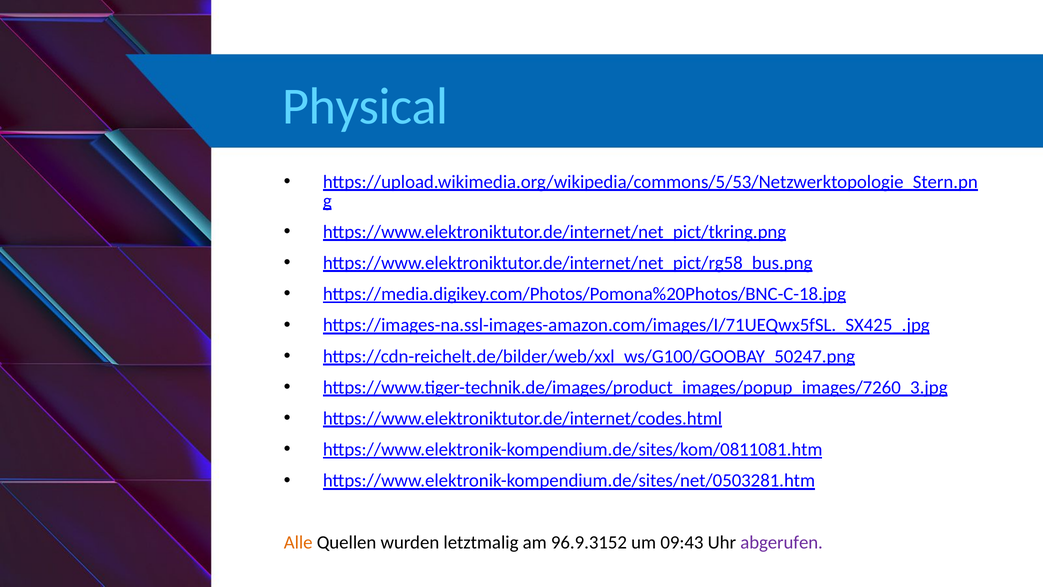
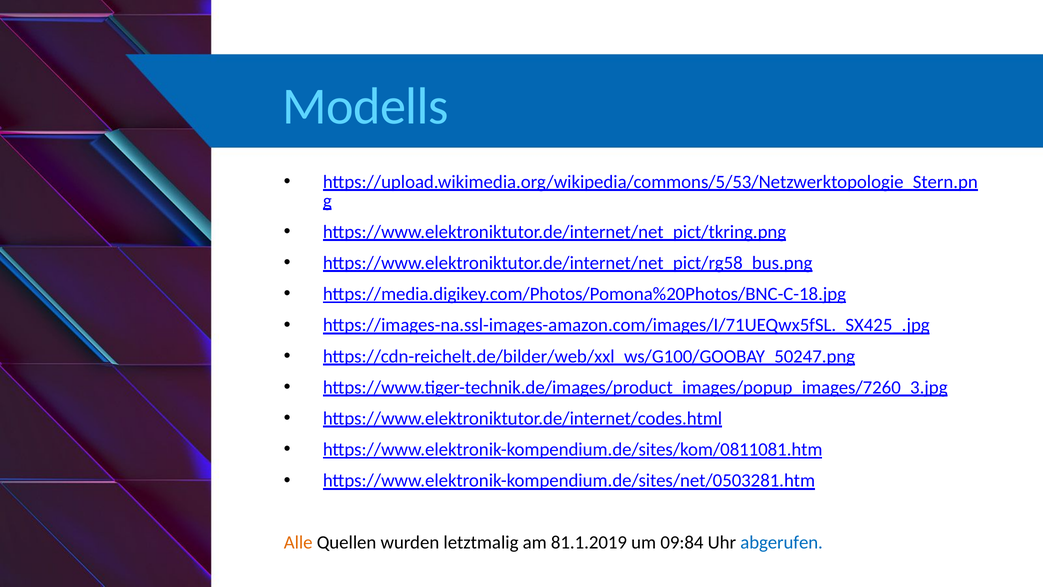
Physical: Physical -> Modells
96.9.3152: 96.9.3152 -> 81.1.2019
09:43: 09:43 -> 09:84
abgerufen colour: purple -> blue
